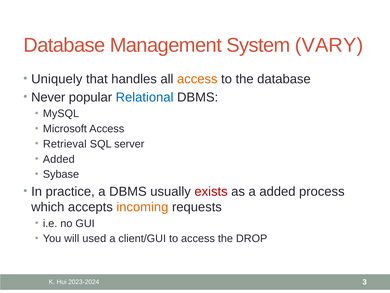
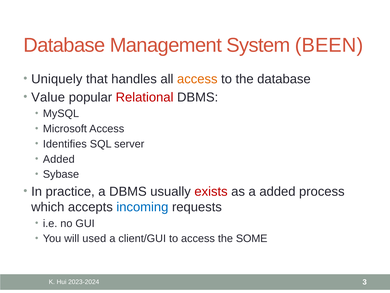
VARY: VARY -> BEEN
Never: Never -> Value
Relational colour: blue -> red
Retrieval: Retrieval -> Identifies
incoming colour: orange -> blue
DROP: DROP -> SOME
